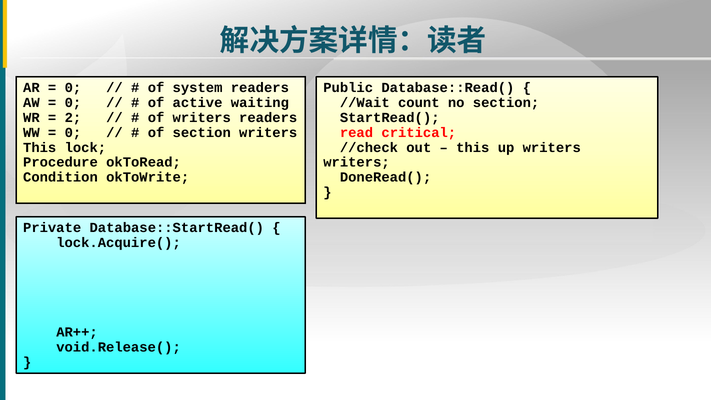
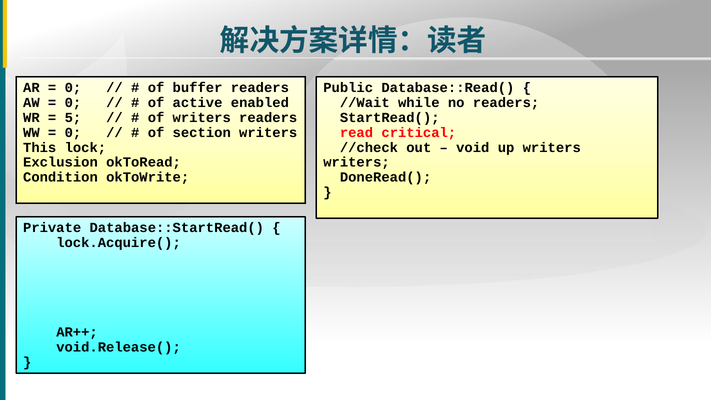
system: system -> buffer
waiting: waiting -> enabled
count: count -> while
no section: section -> readers
2: 2 -> 5
this at (473, 147): this -> void
Procedure: Procedure -> Exclusion
